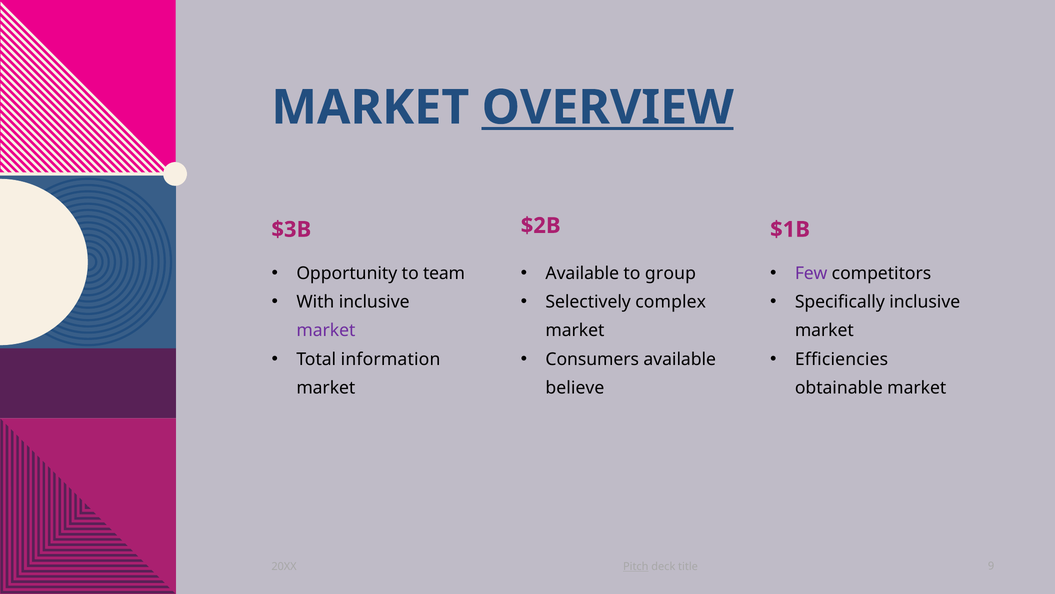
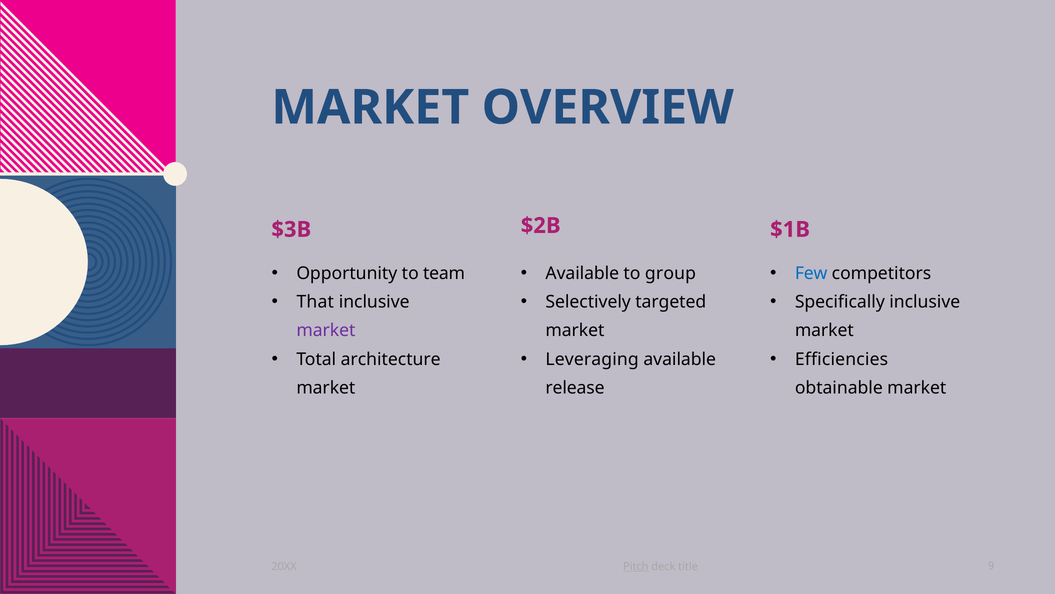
OVERVIEW underline: present -> none
Few colour: purple -> blue
complex: complex -> targeted
With: With -> That
Consumers: Consumers -> Leveraging
information: information -> architecture
believe: believe -> release
